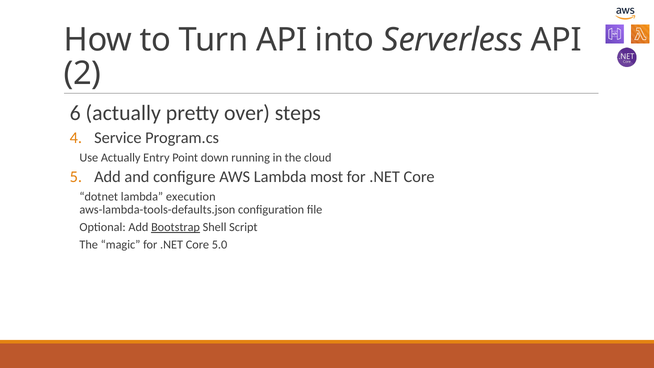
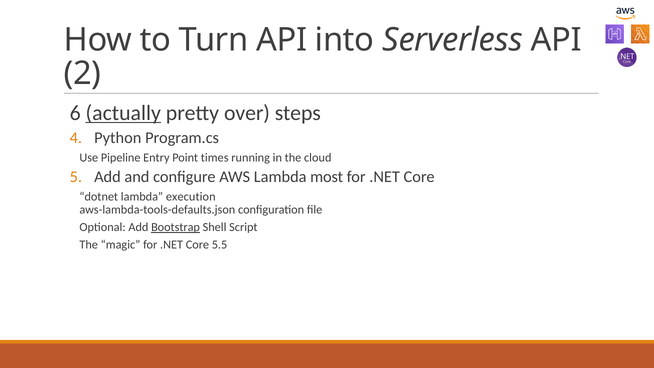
actually at (123, 113) underline: none -> present
Service: Service -> Python
Use Actually: Actually -> Pipeline
down: down -> times
5.0: 5.0 -> 5.5
